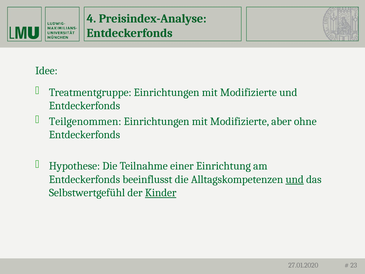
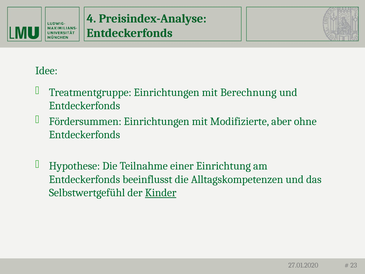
Treatmentgruppe Einrichtungen mit Modifizierte: Modifizierte -> Berechnung
Teilgenommen: Teilgenommen -> Fördersummen
und at (295, 179) underline: present -> none
